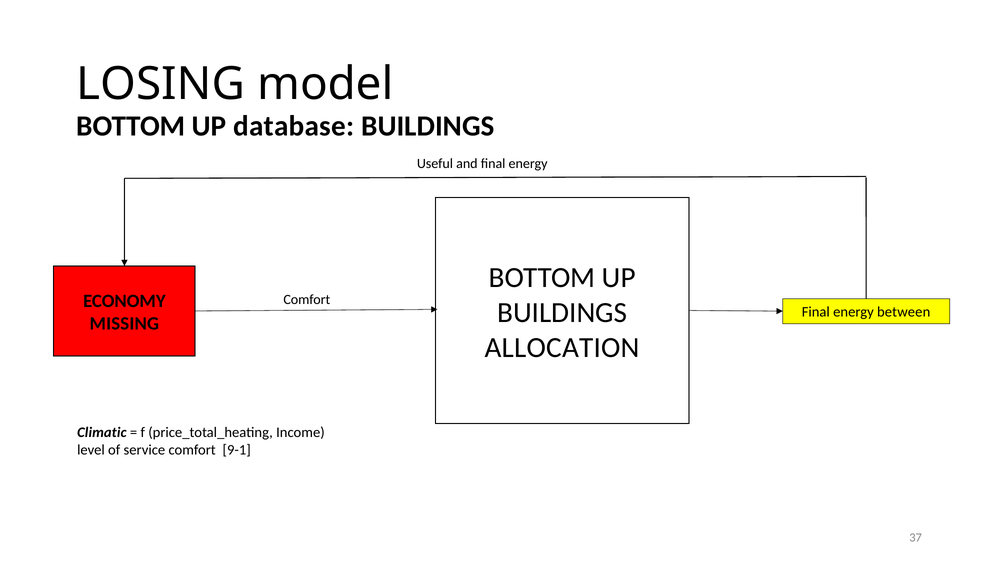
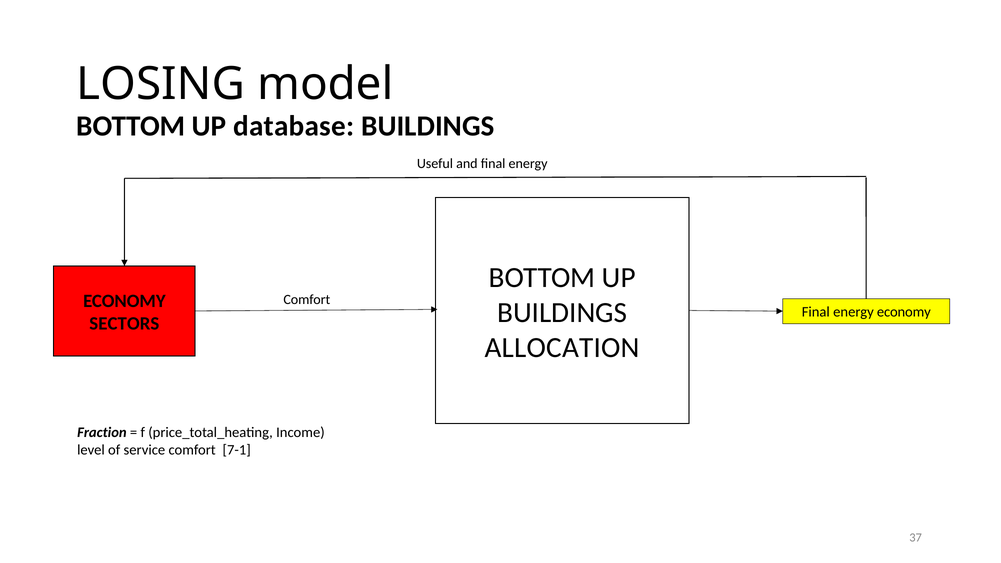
energy between: between -> economy
MISSING: MISSING -> SECTORS
Climatic: Climatic -> Fraction
9-1: 9-1 -> 7-1
